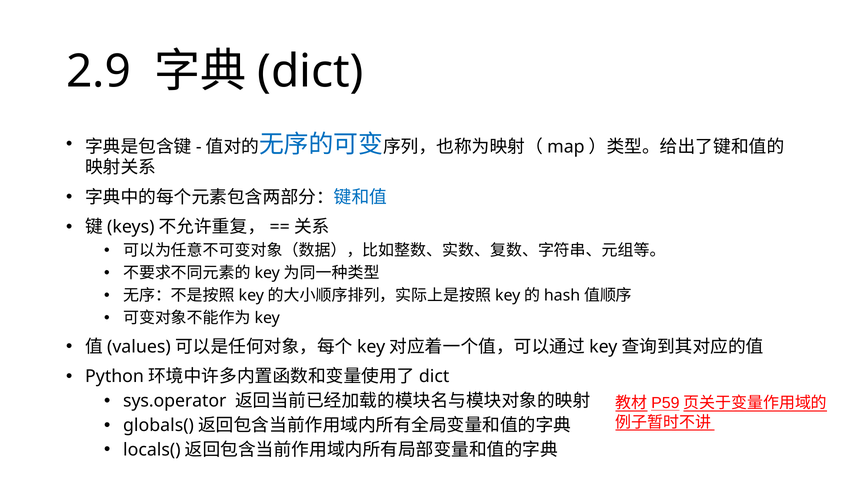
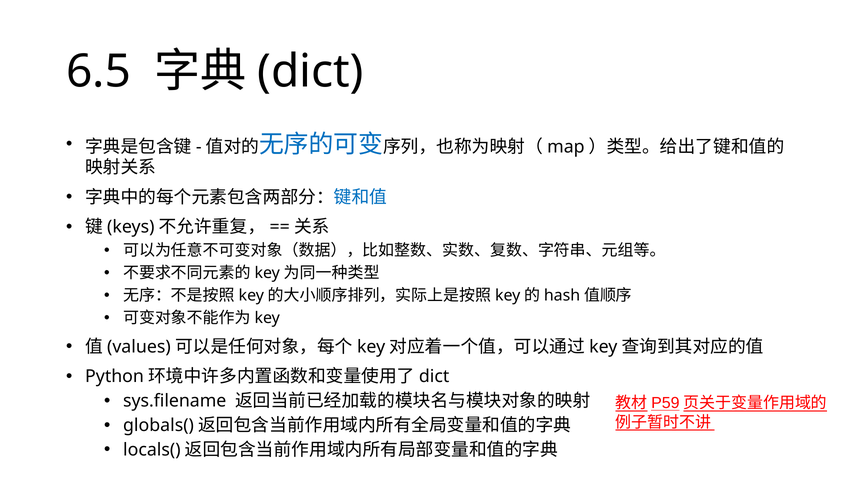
2.9: 2.9 -> 6.5
sys.operator: sys.operator -> sys.filename
